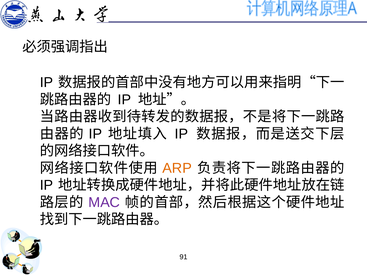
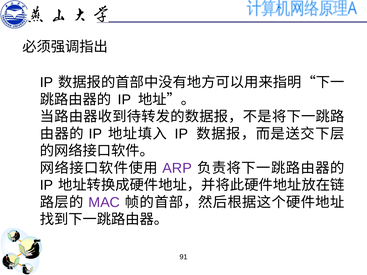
ARP colour: orange -> purple
